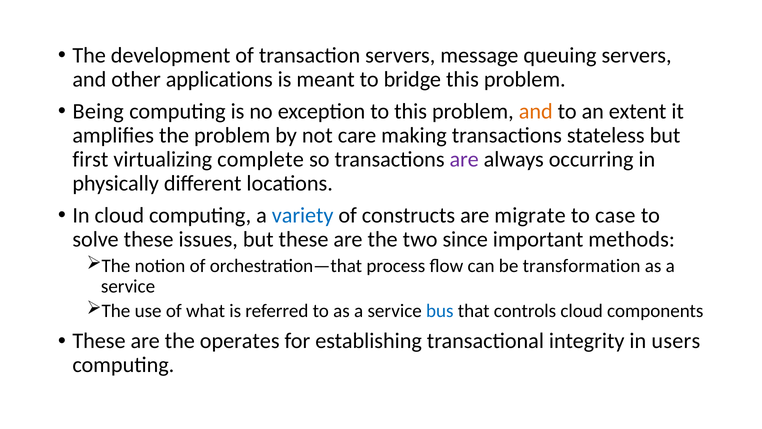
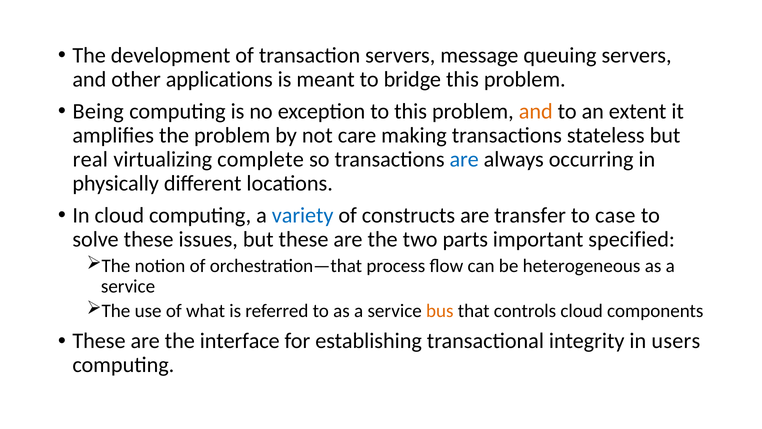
first: first -> real
are at (464, 159) colour: purple -> blue
migrate: migrate -> transfer
since: since -> parts
methods: methods -> specified
transformation: transformation -> heterogeneous
bus colour: blue -> orange
operates: operates -> interface
